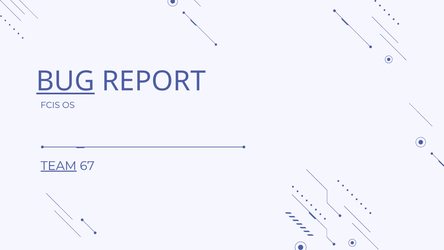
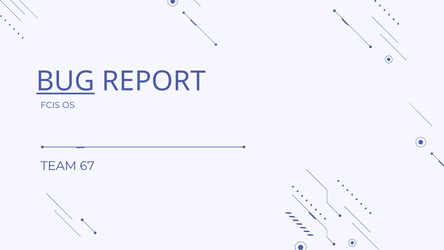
TEAM underline: present -> none
